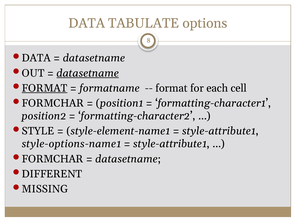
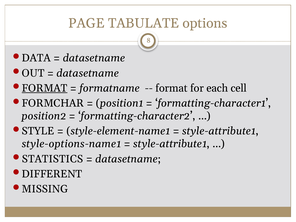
DATA at (87, 23): DATA -> PAGE
datasetname at (88, 73) underline: present -> none
FORMCHAR at (53, 159): FORMCHAR -> STATISTICS
